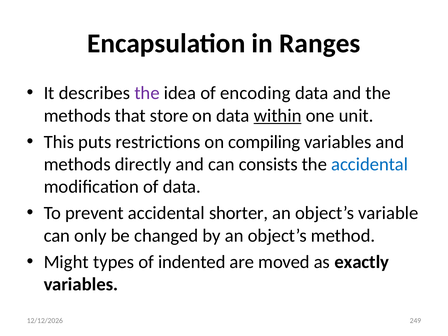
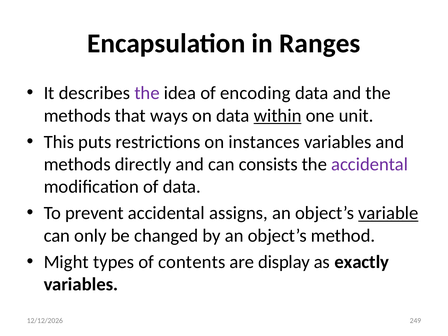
store: store -> ways
compiling: compiling -> instances
accidental at (370, 164) colour: blue -> purple
shorter: shorter -> assigns
variable underline: none -> present
indented: indented -> contents
moved: moved -> display
